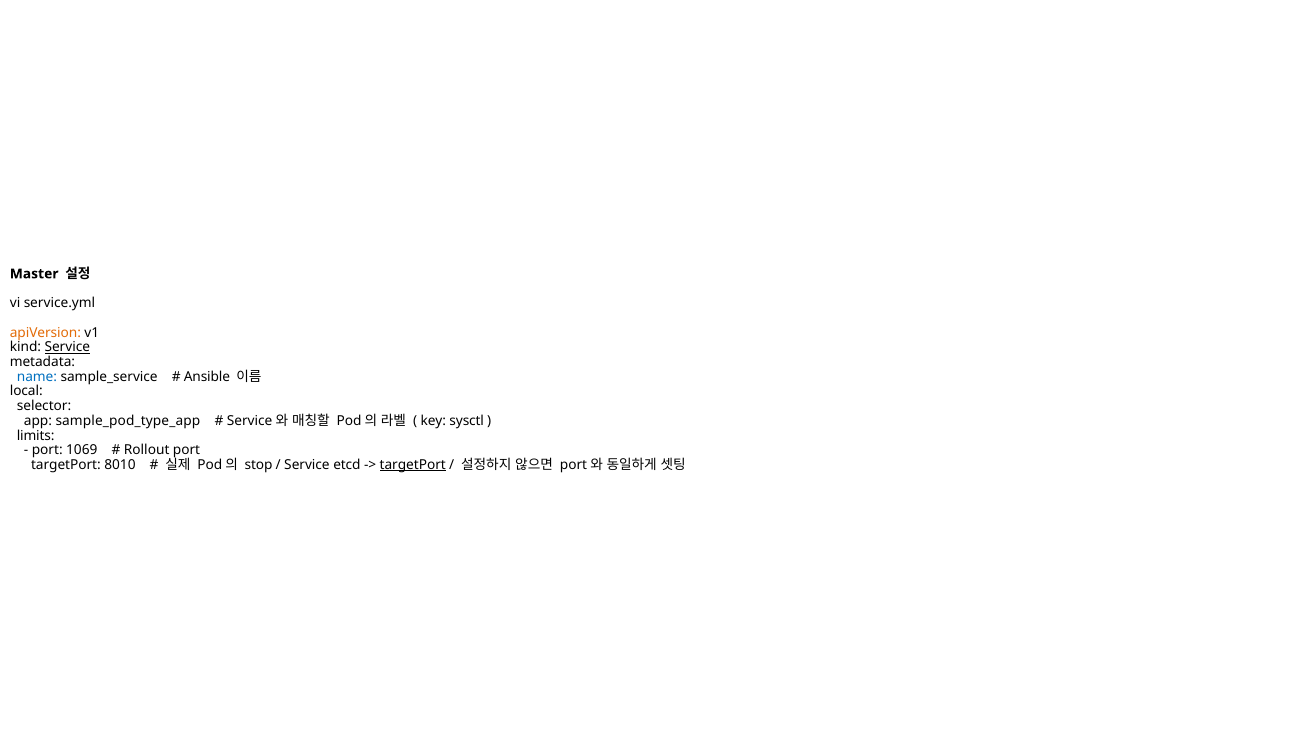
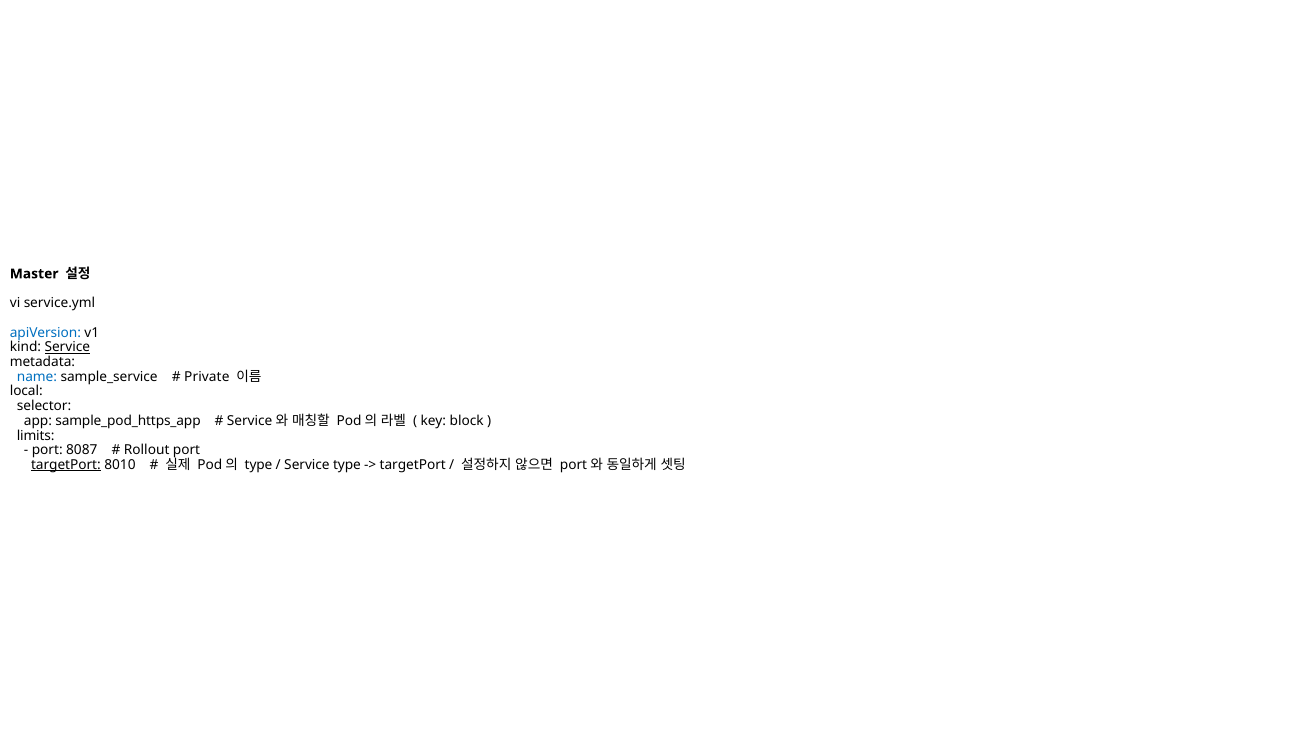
apiVersion colour: orange -> blue
Ansible: Ansible -> Private
sample_pod_type_app: sample_pod_type_app -> sample_pod_https_app
sysctl: sysctl -> block
1069: 1069 -> 8087
targetPort at (66, 465) underline: none -> present
stop at (259, 465): stop -> type
Service etcd: etcd -> type
targetPort at (413, 465) underline: present -> none
